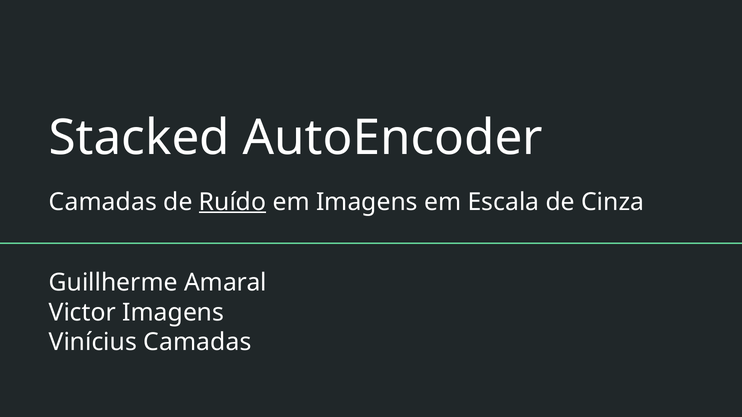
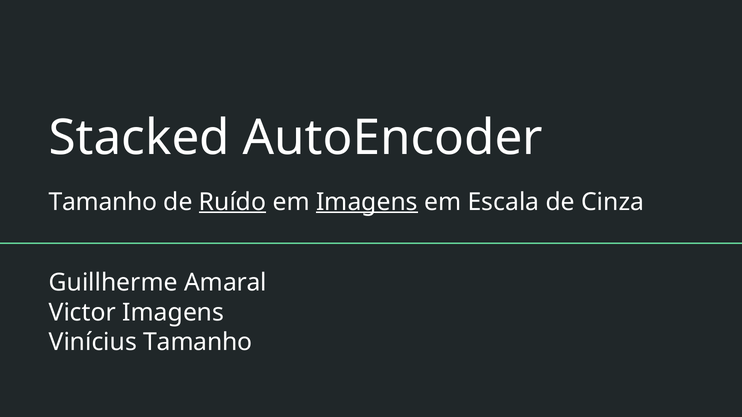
Camadas at (103, 202): Camadas -> Tamanho
Imagens at (367, 202) underline: none -> present
Vinícius Camadas: Camadas -> Tamanho
